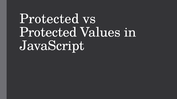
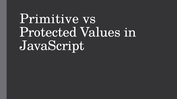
Protected at (49, 19): Protected -> Primitive
